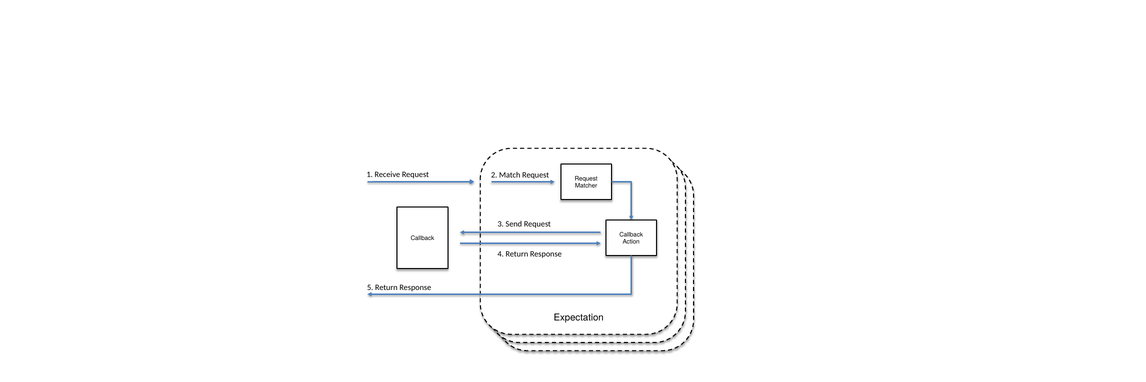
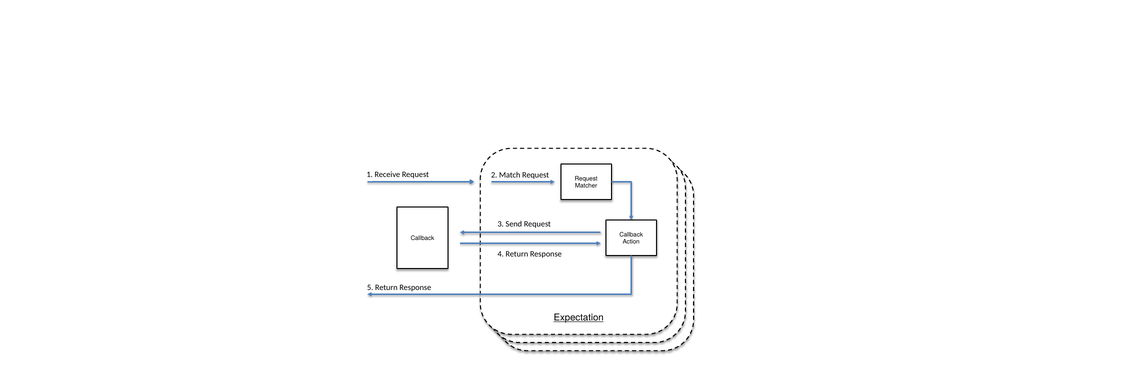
Expectation at (579, 318) underline: none -> present
